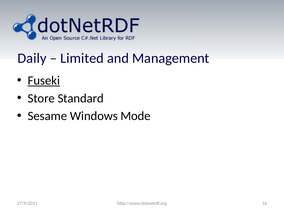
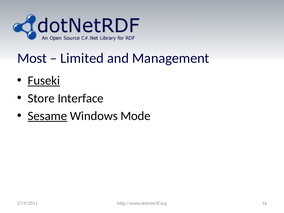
Daily: Daily -> Most
Standard: Standard -> Interface
Sesame underline: none -> present
